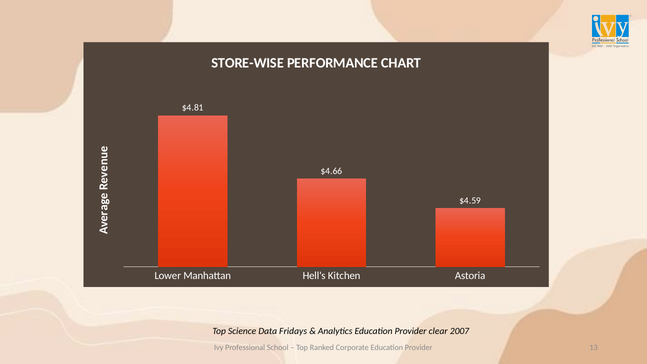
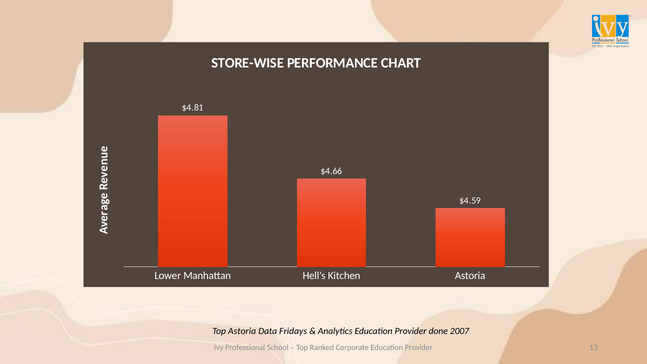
Top Science: Science -> Astoria
clear: clear -> done
